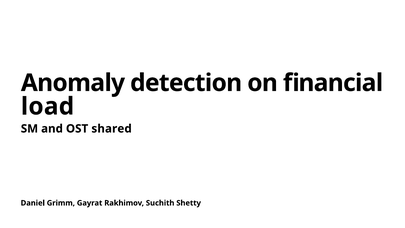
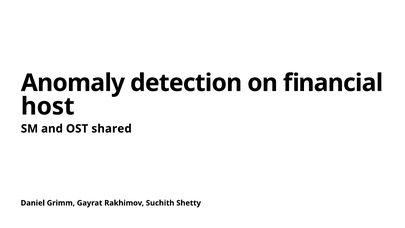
load: load -> host
